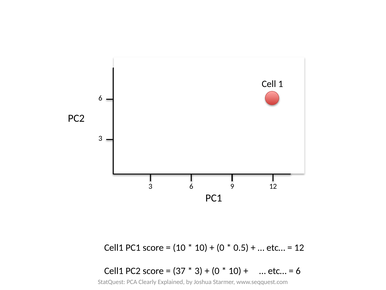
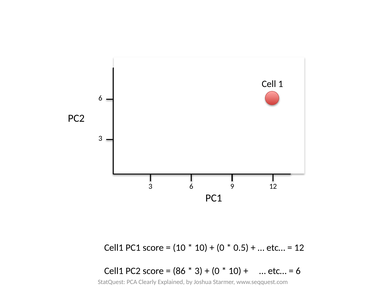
37: 37 -> 86
